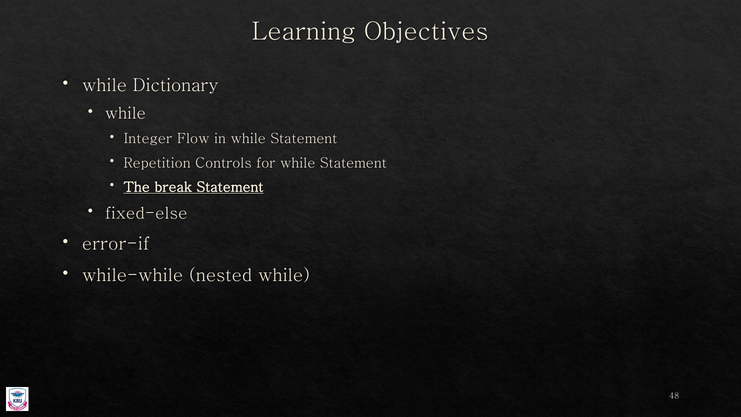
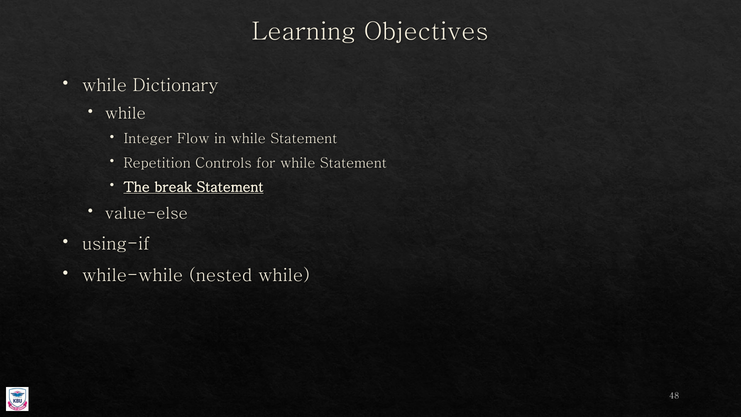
fixed-else: fixed-else -> value-else
error-if: error-if -> using-if
